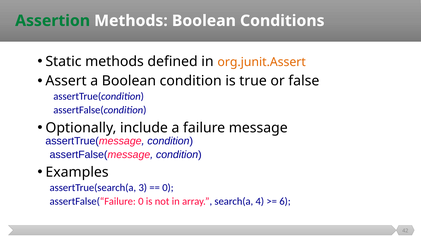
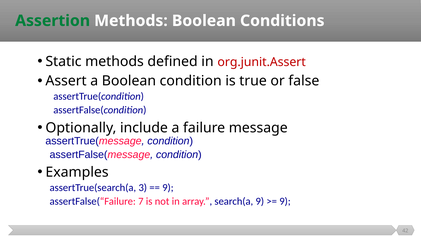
org.junit.Assert colour: orange -> red
0 at (168, 188): 0 -> 9
assertFalse(“Failure 0: 0 -> 7
search(a 4: 4 -> 9
6 at (285, 201): 6 -> 9
